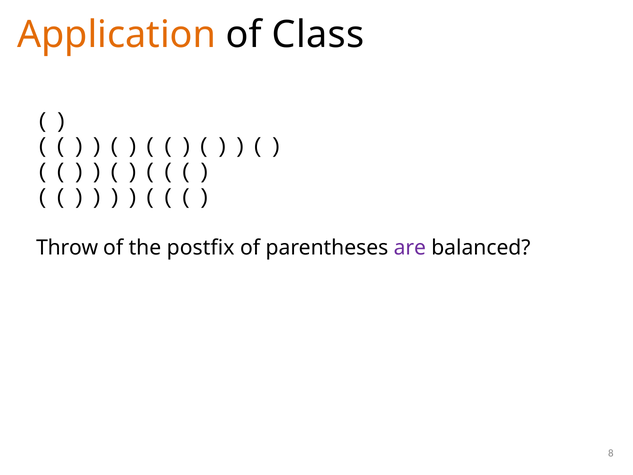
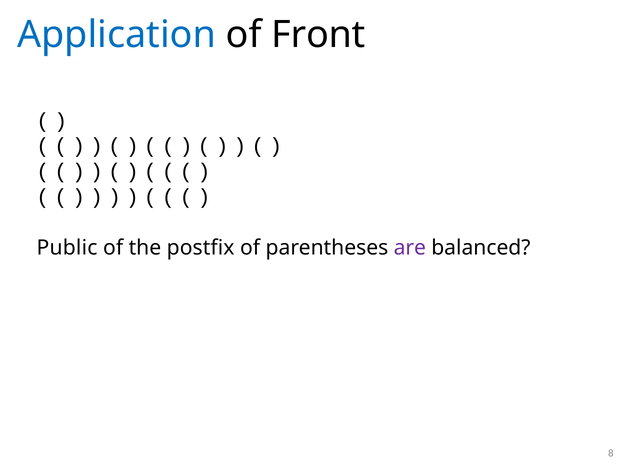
Application colour: orange -> blue
Class: Class -> Front
Throw: Throw -> Public
